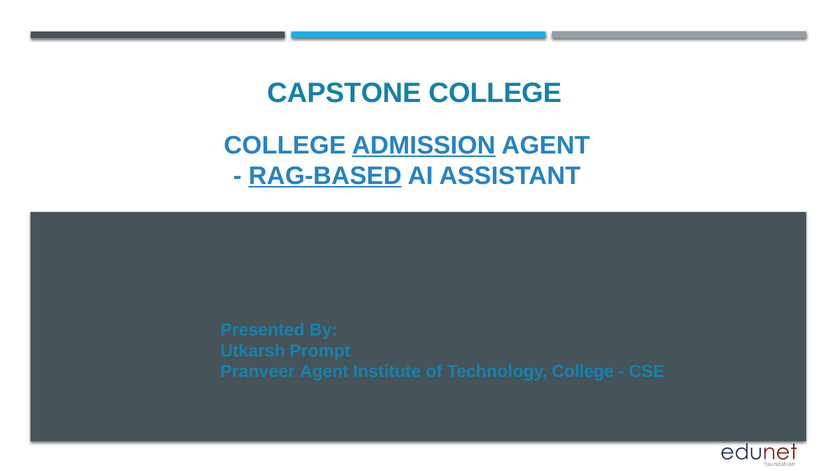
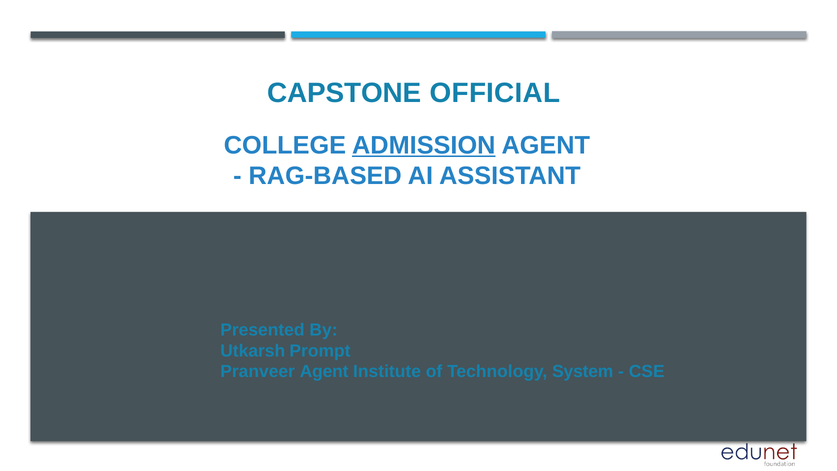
CAPSTONE COLLEGE: COLLEGE -> OFFICIAL
RAG-BASED underline: present -> none
Technology College: College -> System
